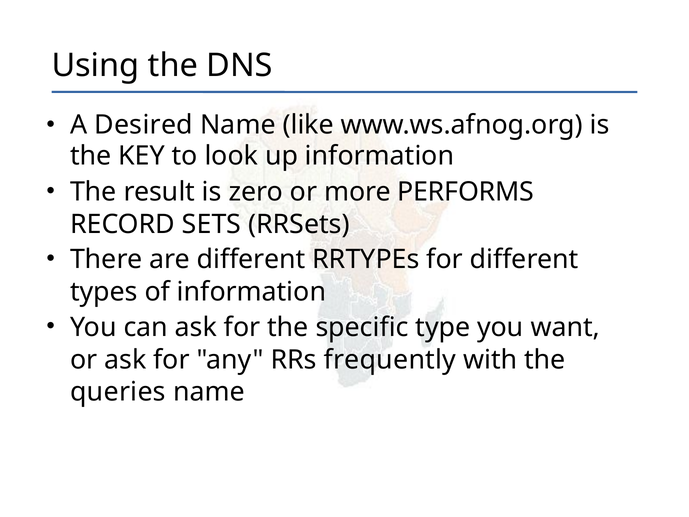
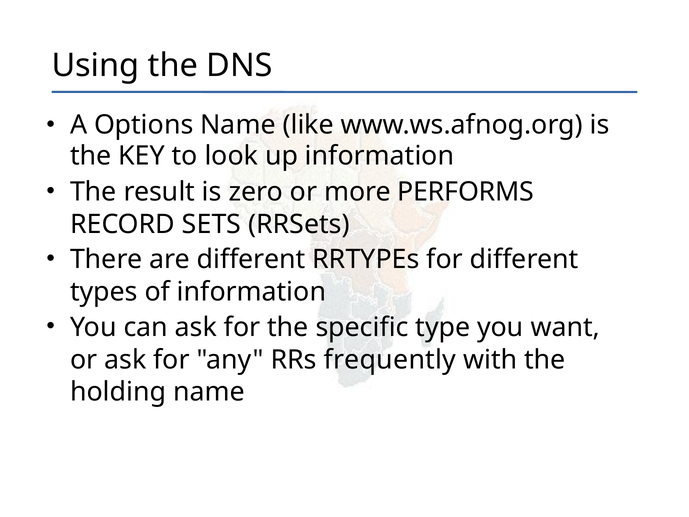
Desired: Desired -> Options
queries: queries -> holding
